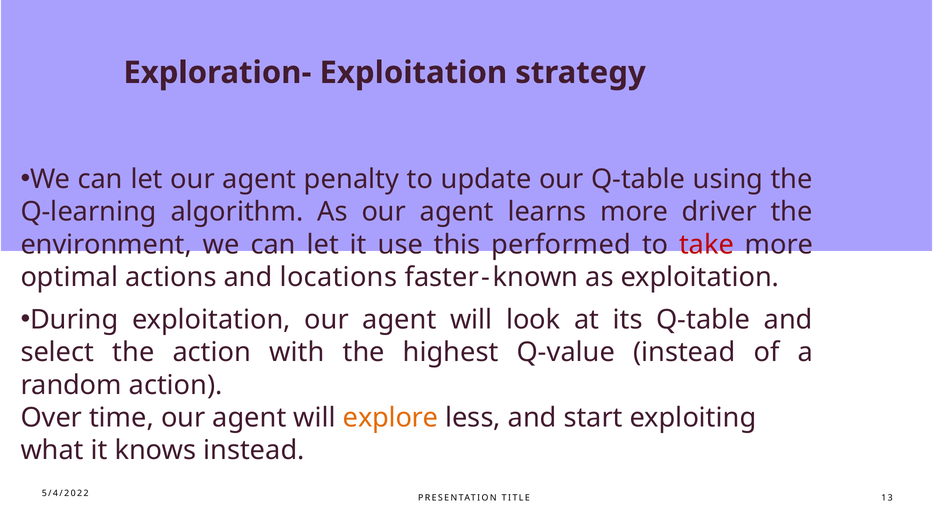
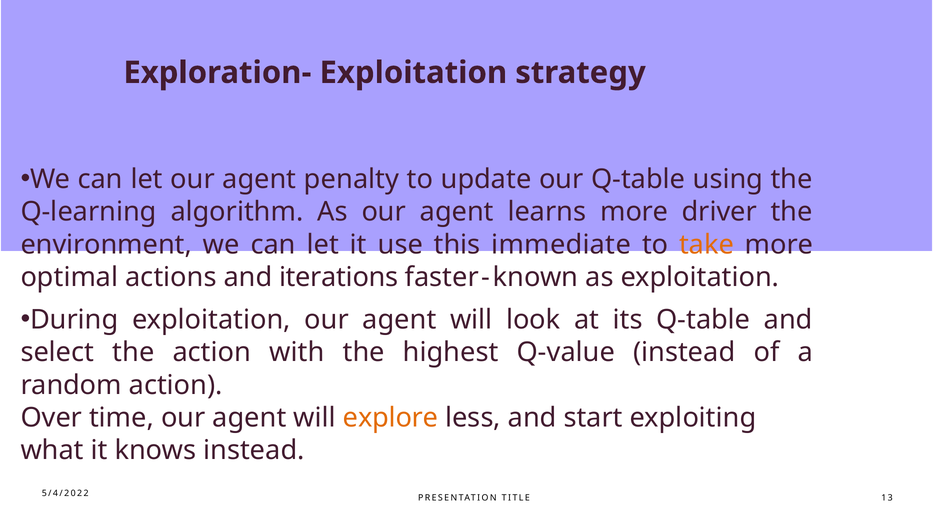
performed: performed -> immediate
take colour: red -> orange
locations: locations -> iterations
